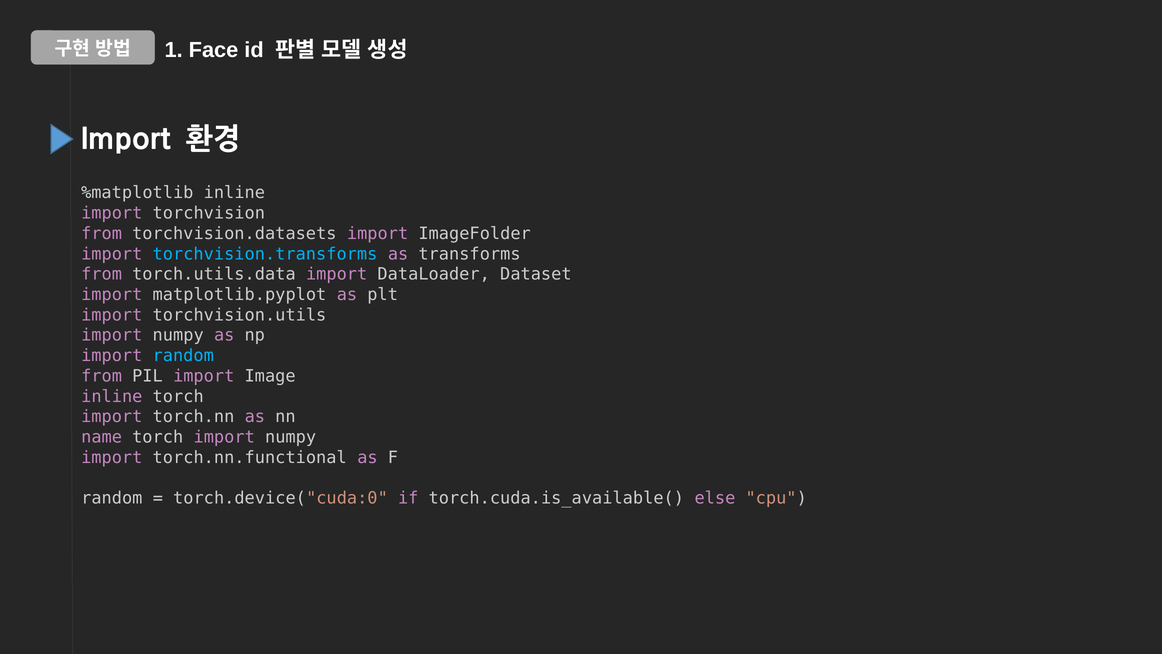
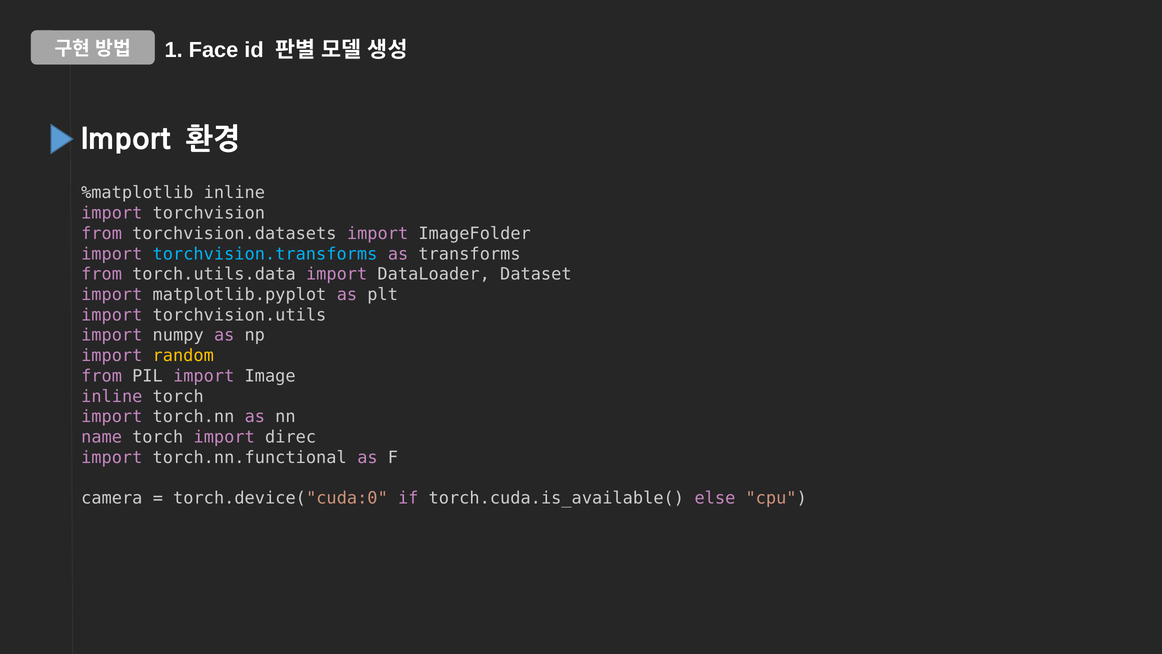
random at (183, 356) colour: light blue -> yellow
torch import numpy: numpy -> direc
random at (112, 498): random -> camera
